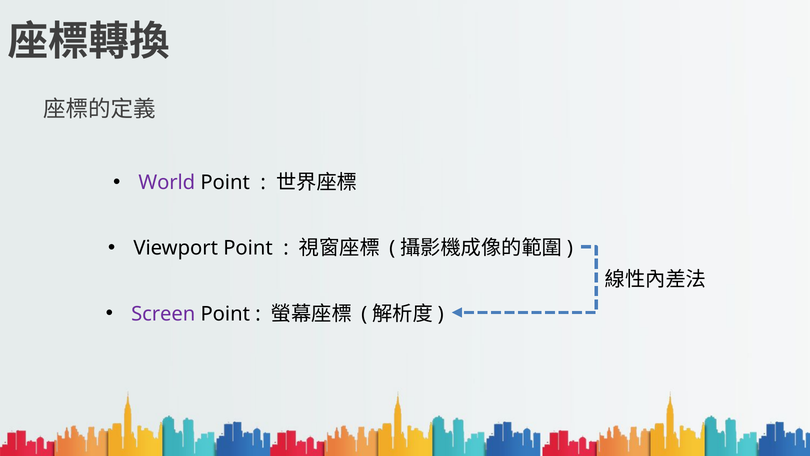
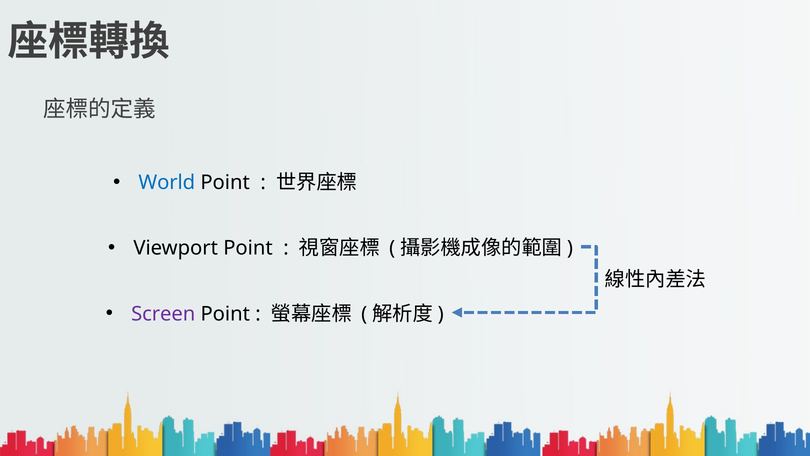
World colour: purple -> blue
